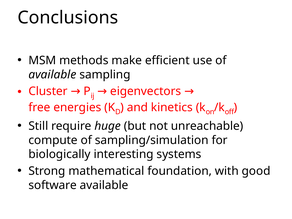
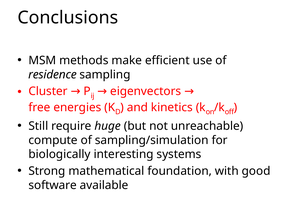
available at (52, 75): available -> residence
